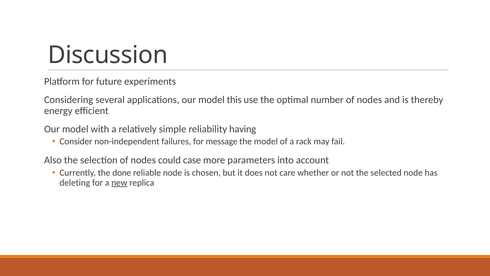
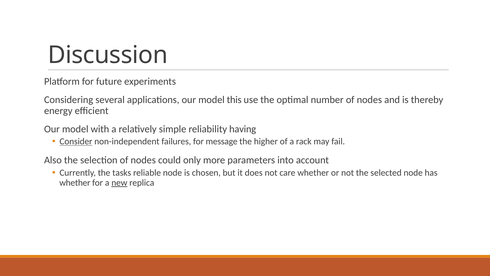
Consider underline: none -> present
the model: model -> higher
case: case -> only
done: done -> tasks
deleting at (75, 182): deleting -> whether
